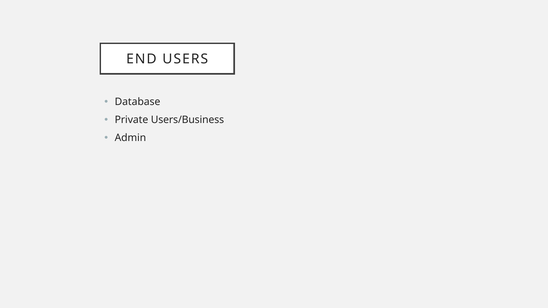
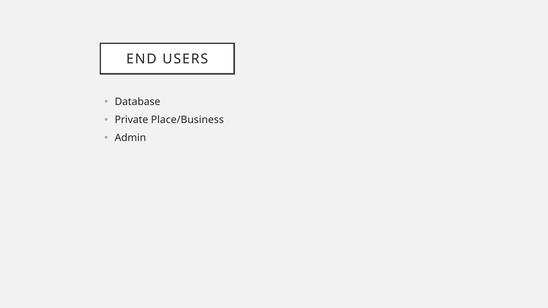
Users/Business: Users/Business -> Place/Business
